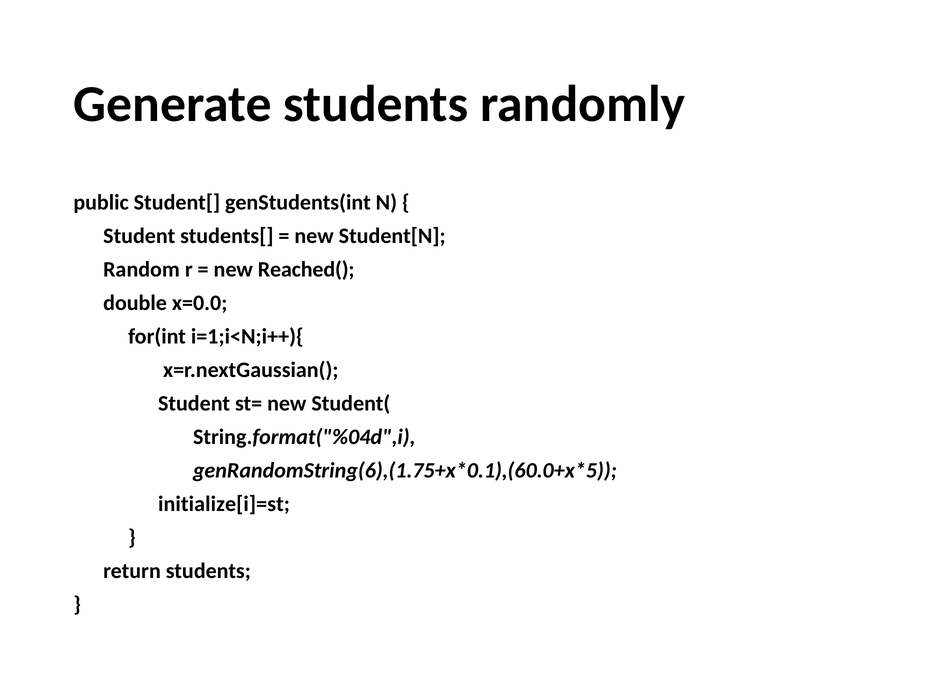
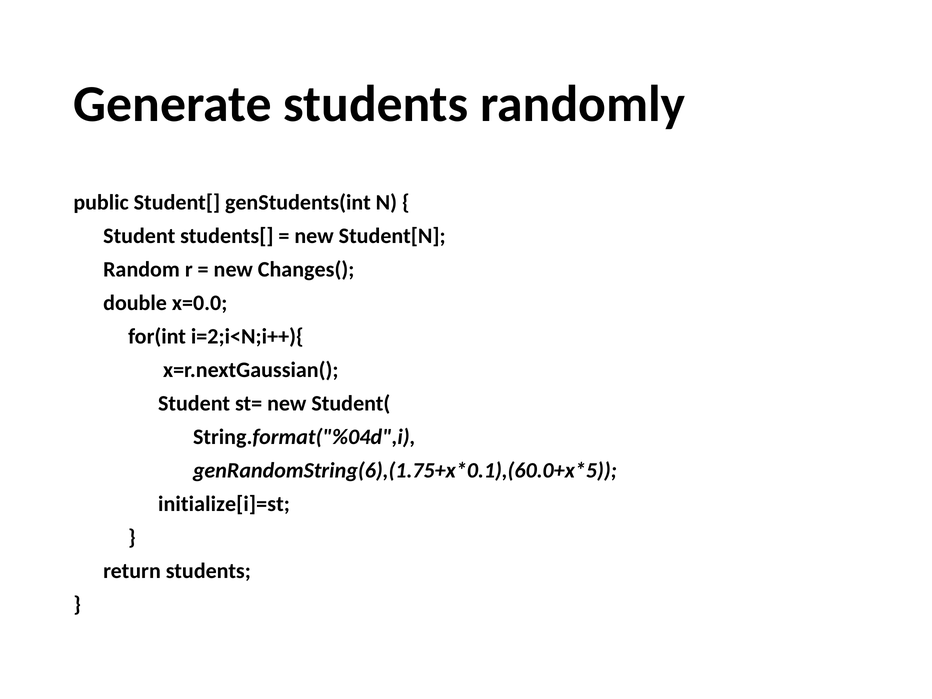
Reached(: Reached( -> Changes(
i=1;i<N;i++){: i=1;i<N;i++){ -> i=2;i<N;i++){
